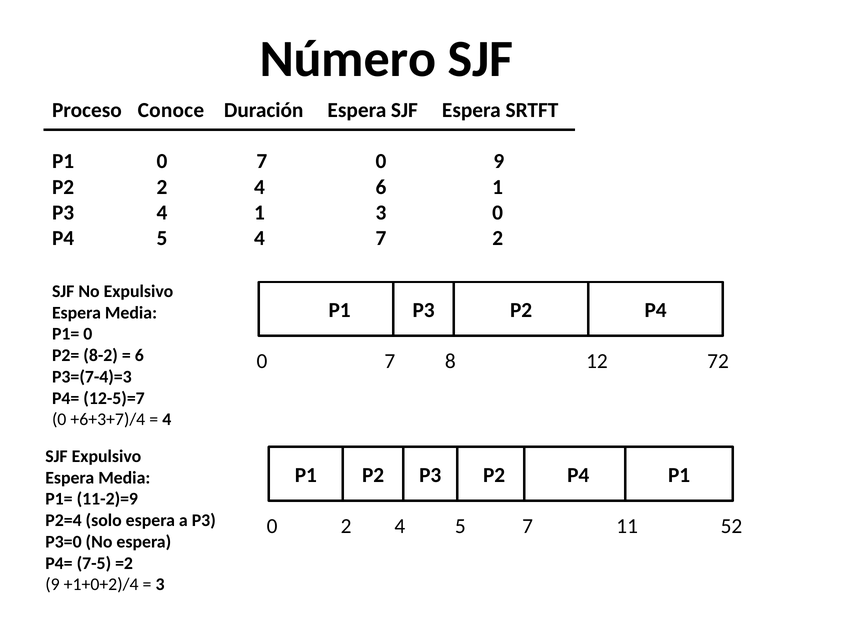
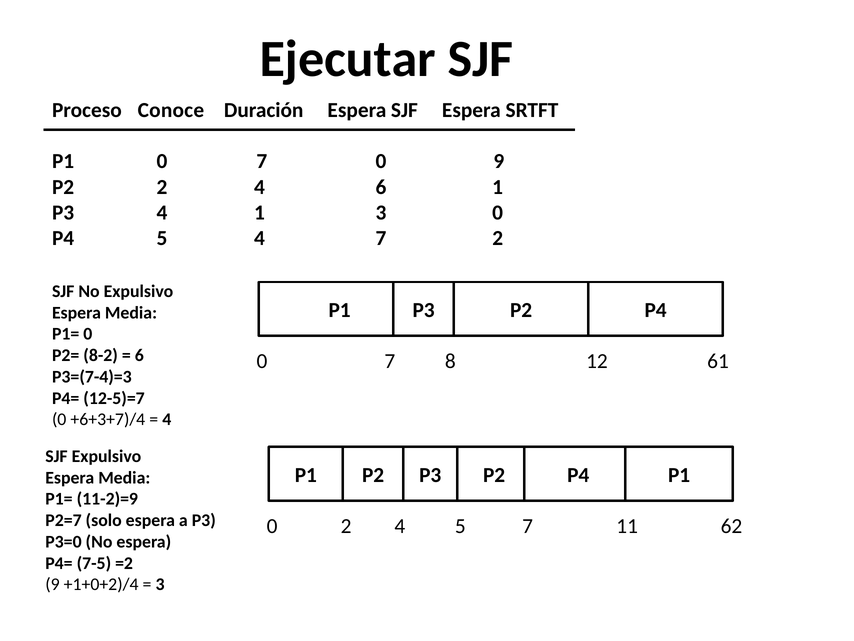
Número: Número -> Ejecutar
72: 72 -> 61
P2=4: P2=4 -> P2=7
52: 52 -> 62
